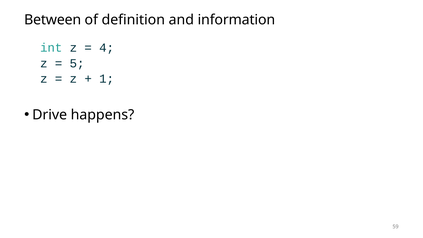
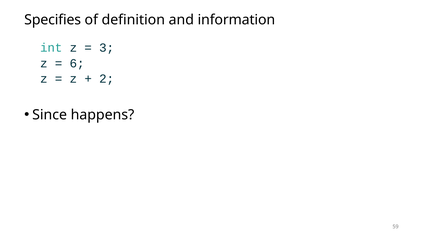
Between: Between -> Specifies
4: 4 -> 3
5: 5 -> 6
1: 1 -> 2
Drive: Drive -> Since
